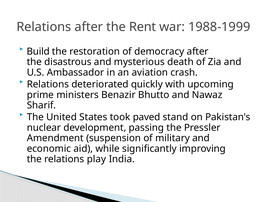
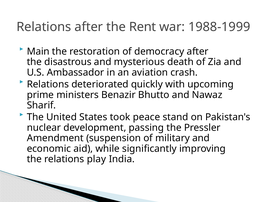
Build: Build -> Main
paved: paved -> peace
